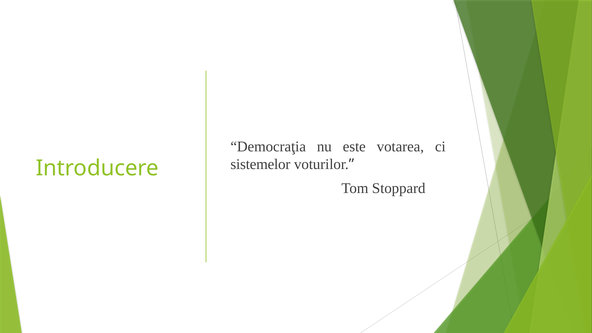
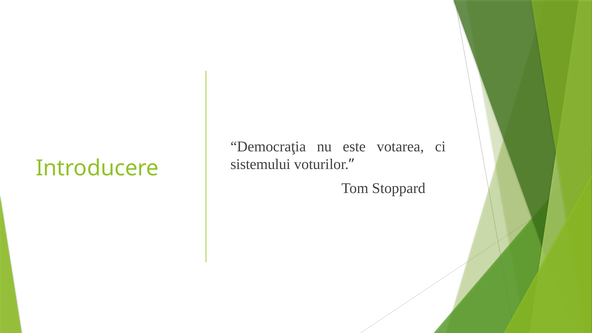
sistemelor: sistemelor -> sistemului
